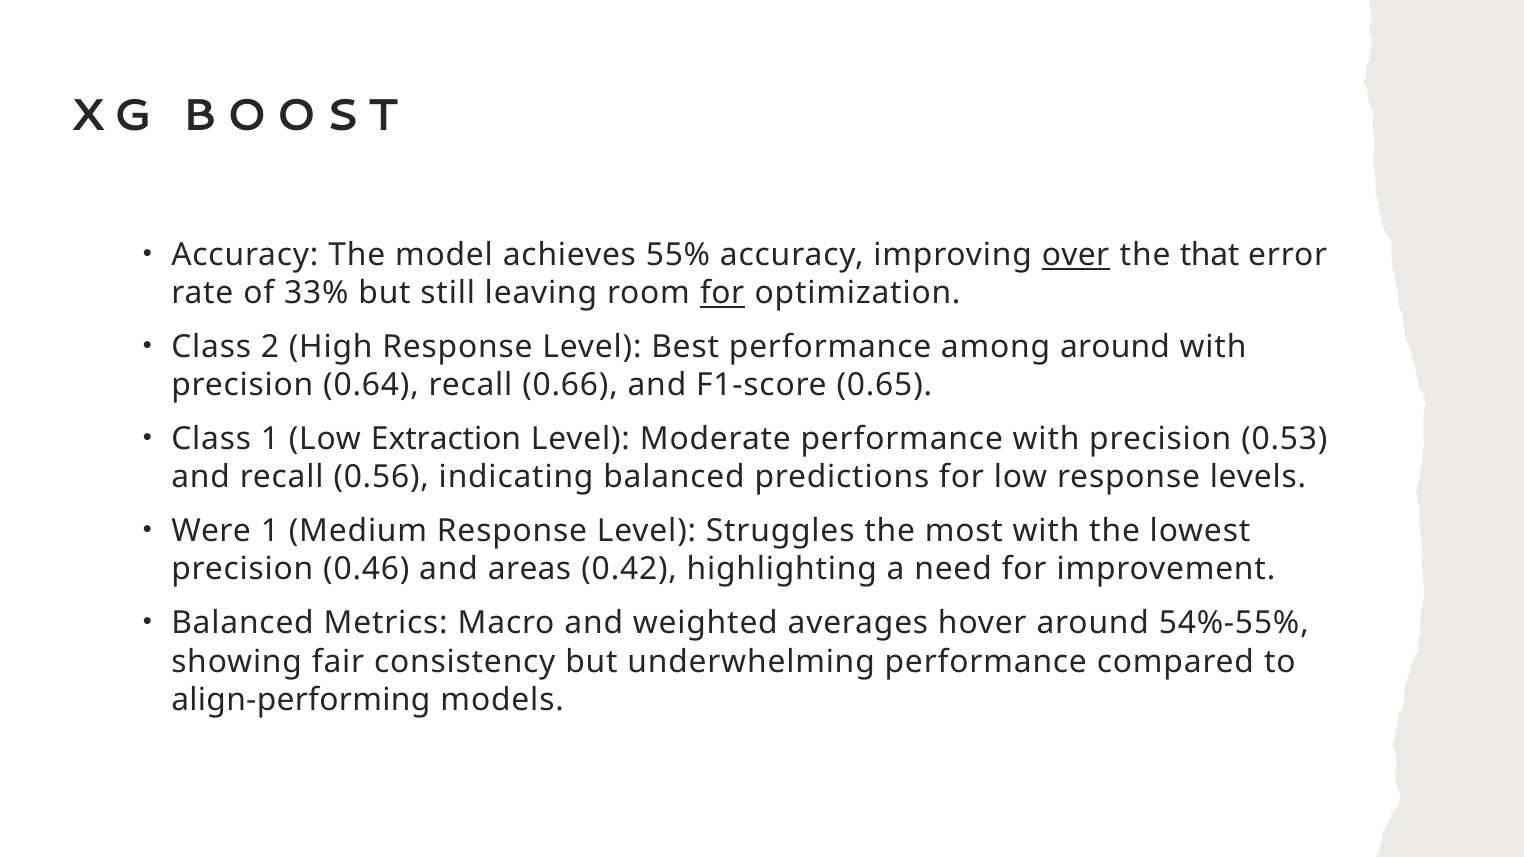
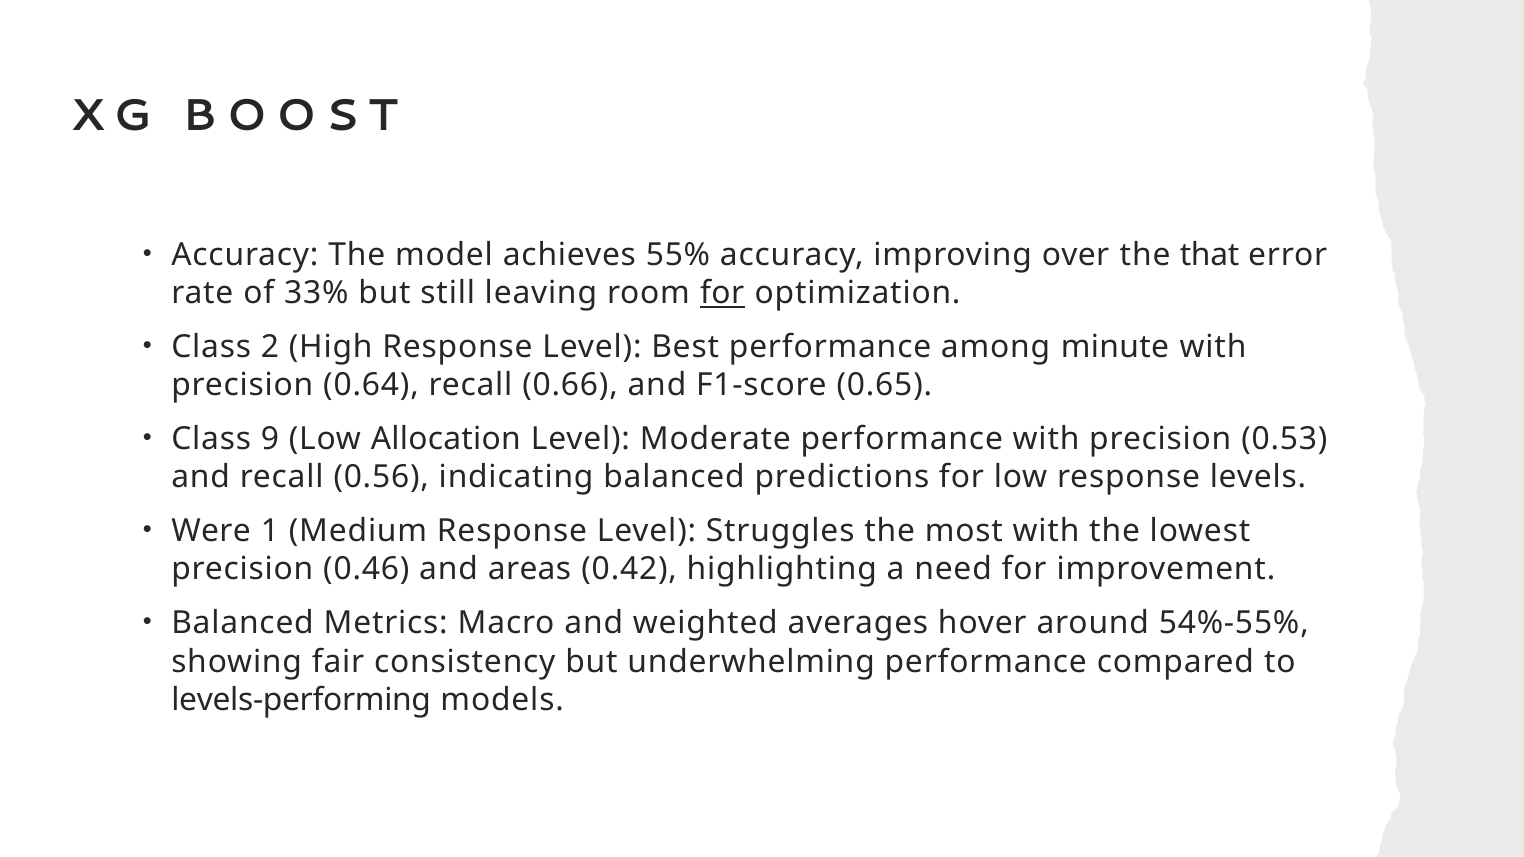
over underline: present -> none
among around: around -> minute
Class 1: 1 -> 9
Extraction: Extraction -> Allocation
align-performing: align-performing -> levels-performing
